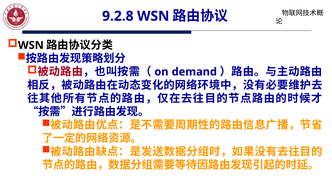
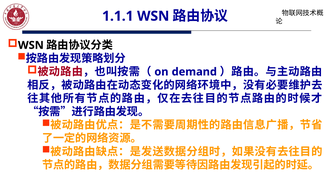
9.2.8: 9.2.8 -> 1.1.1
